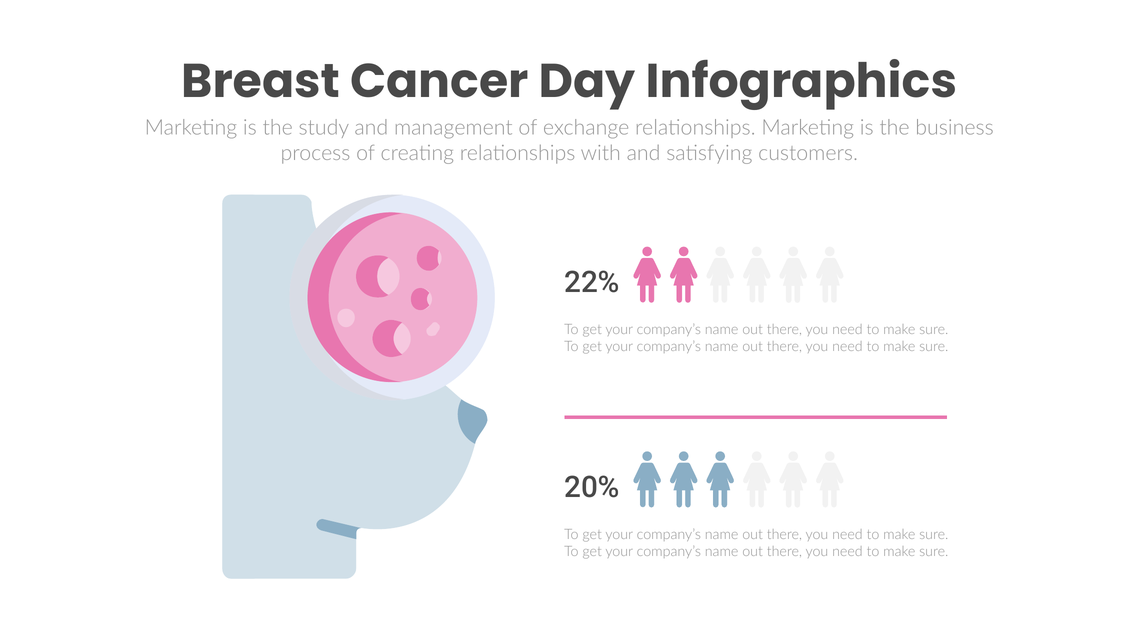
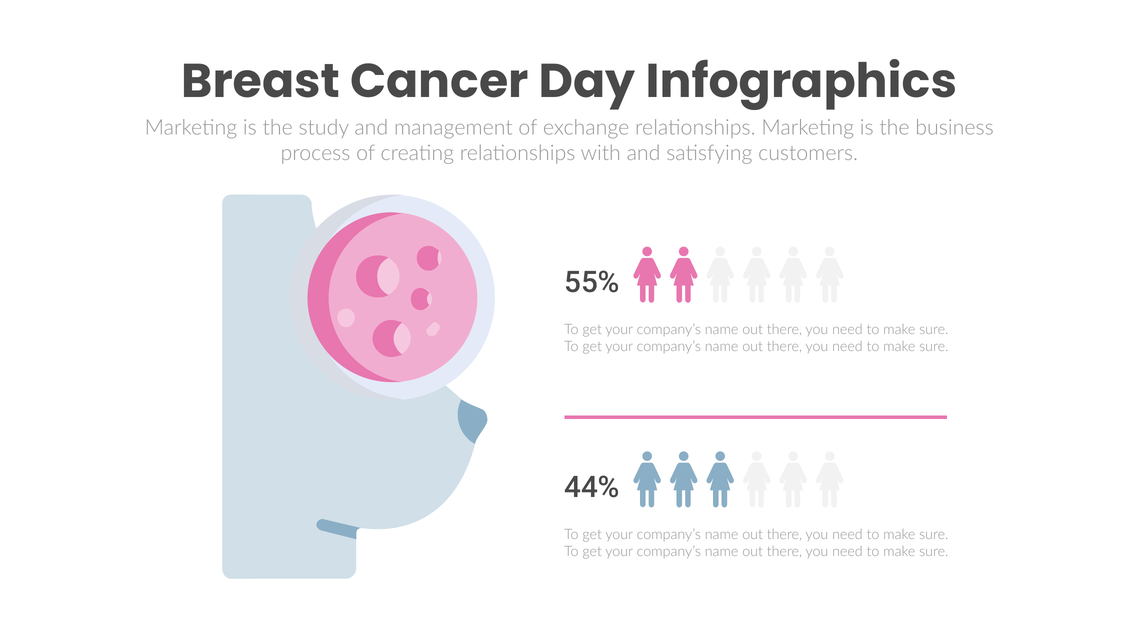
22%: 22% -> 55%
20%: 20% -> 44%
